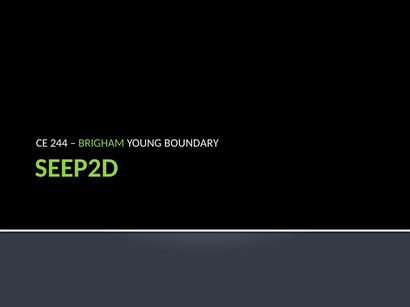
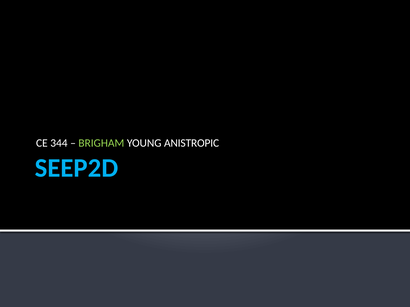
244: 244 -> 344
BOUNDARY: BOUNDARY -> ANISTROPIC
SEEP2D colour: light green -> light blue
